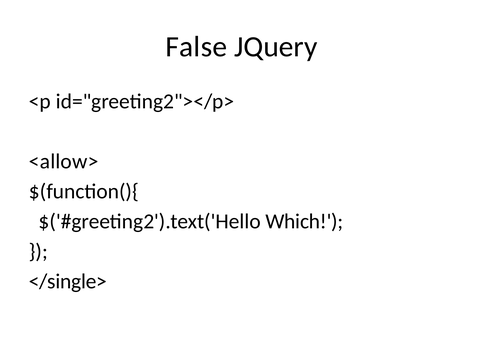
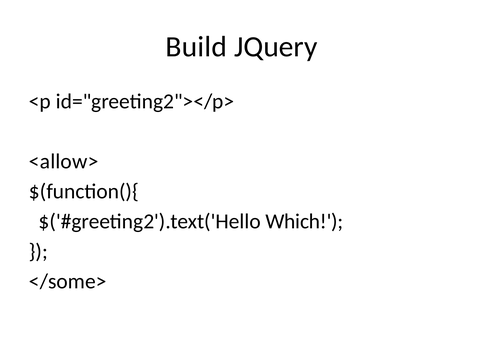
False: False -> Build
</single>: </single> -> </some>
